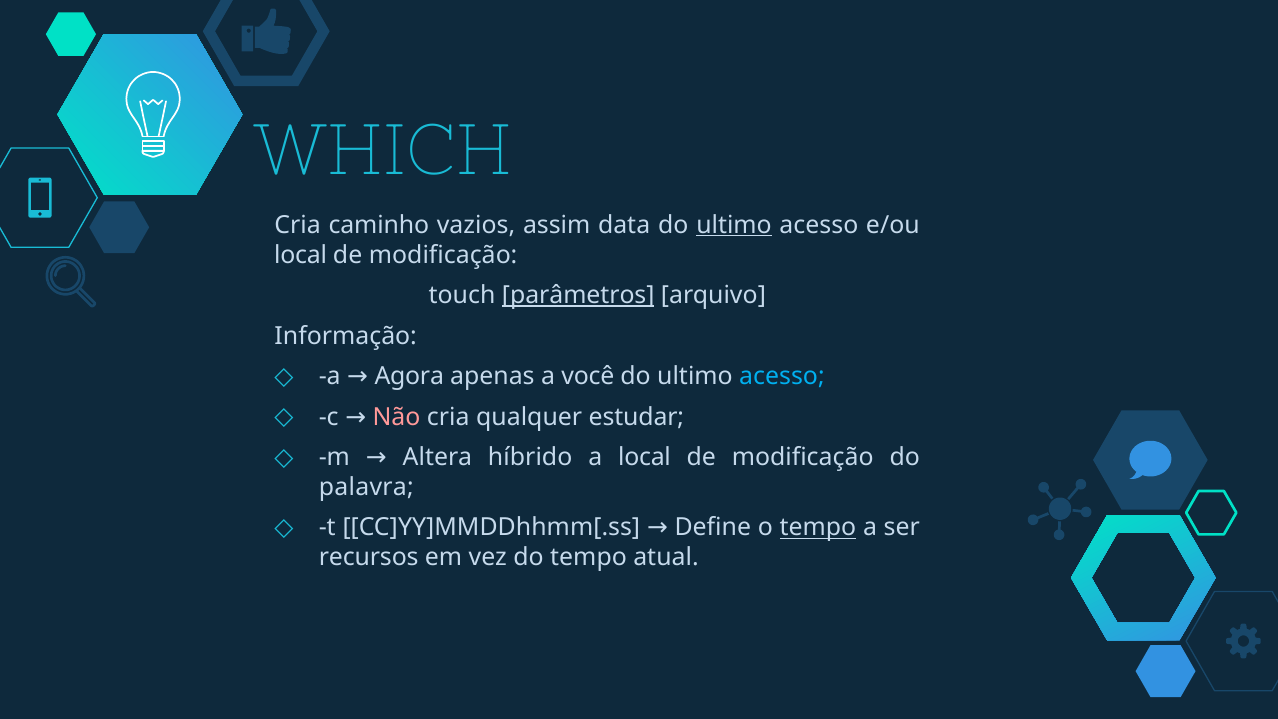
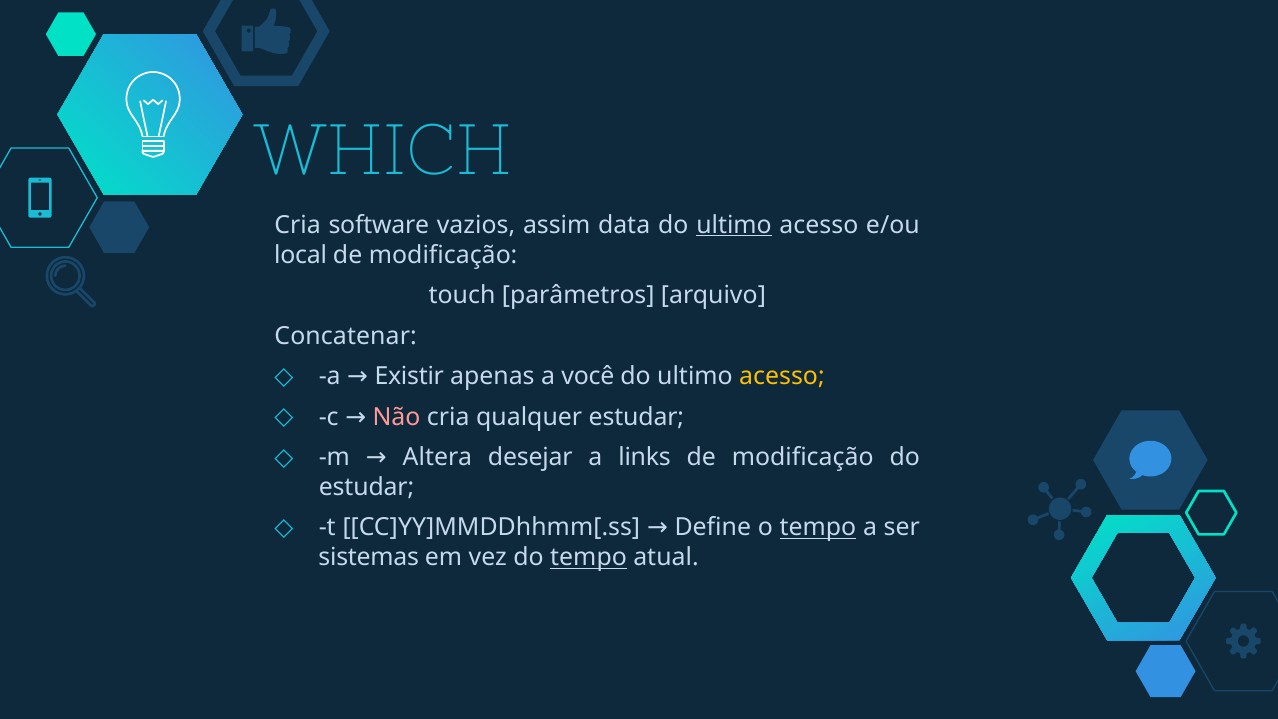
caminho: caminho -> software
parâmetros underline: present -> none
Informação: Informação -> Concatenar
Agora: Agora -> Existir
acesso at (782, 376) colour: light blue -> yellow
híbrido: híbrido -> desejar
a local: local -> links
palavra at (366, 487): palavra -> estudar
recursos: recursos -> sistemas
tempo at (589, 557) underline: none -> present
